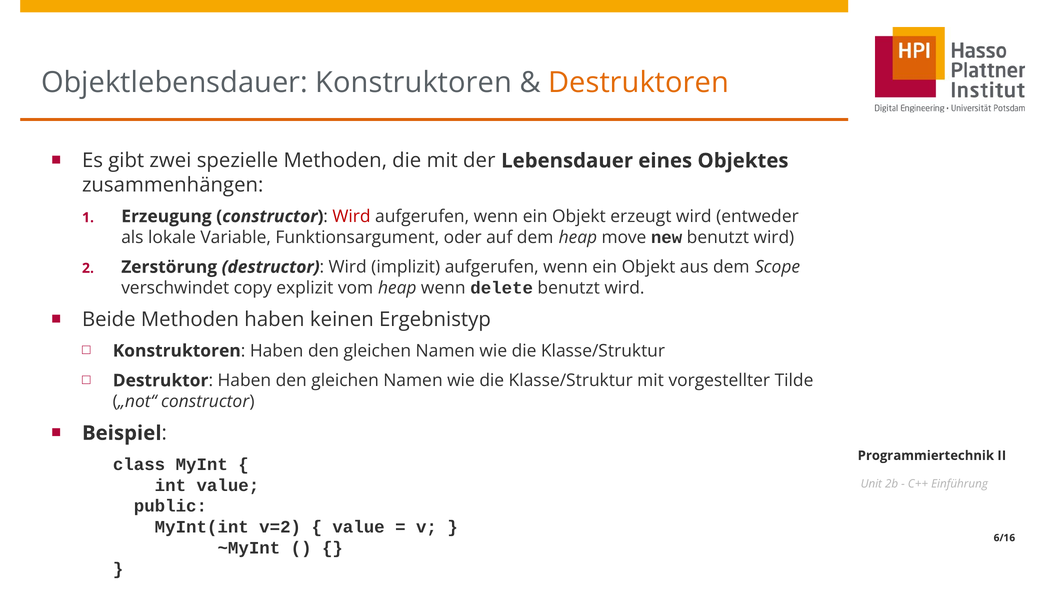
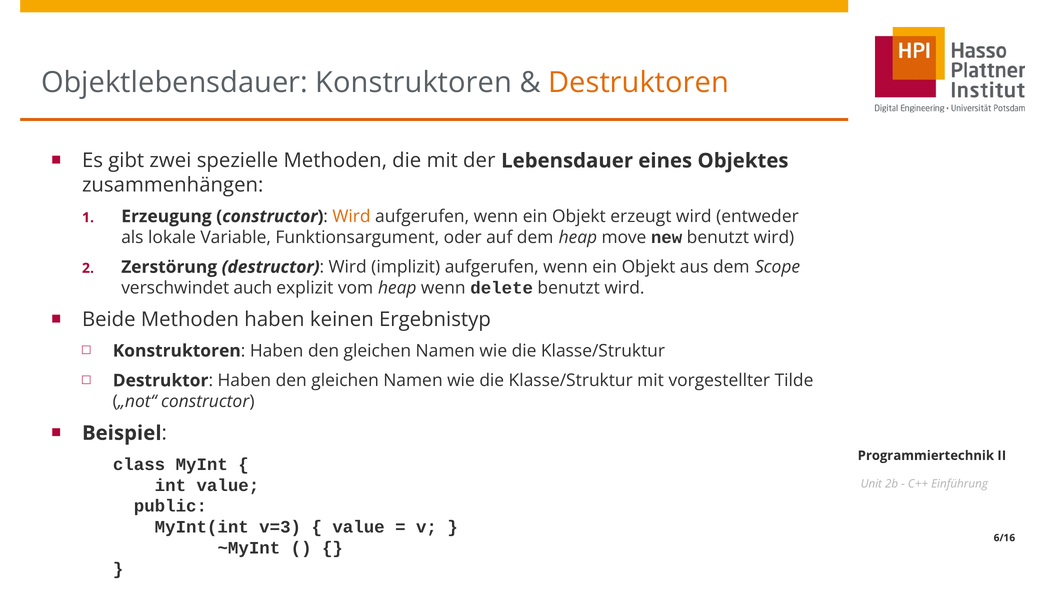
Wird at (351, 216) colour: red -> orange
copy: copy -> auch
v=2: v=2 -> v=3
